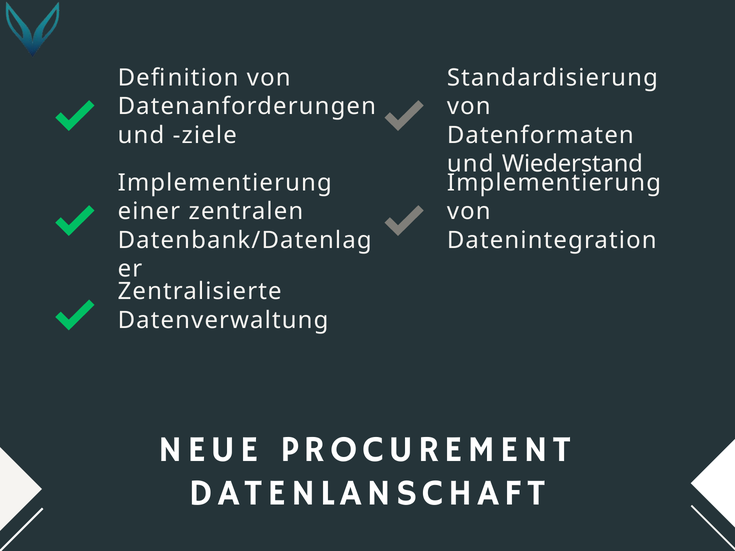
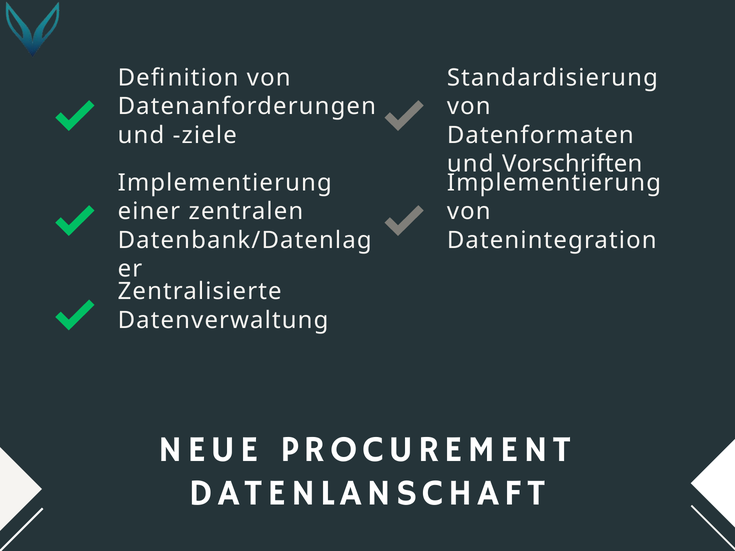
Wiederstand: Wiederstand -> Vorschriften
